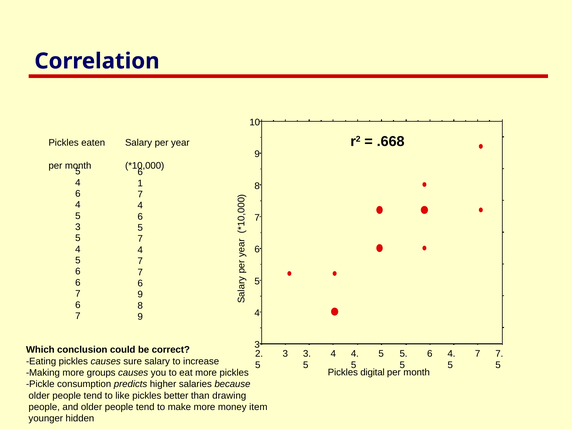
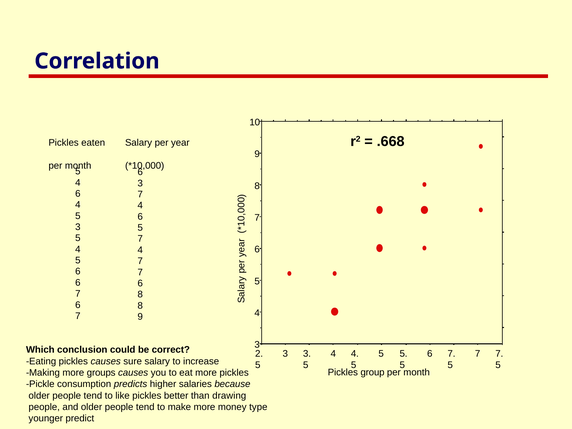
4 1: 1 -> 3
9 at (140, 294): 9 -> 8
4 at (452, 354): 4 -> 7
digital: digital -> group
item: item -> type
hidden: hidden -> predict
